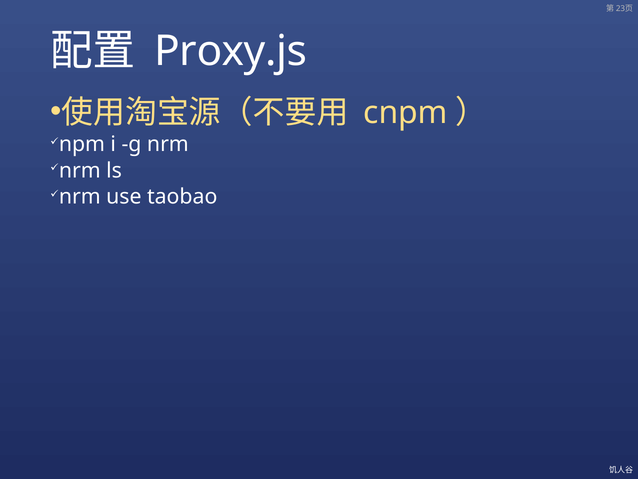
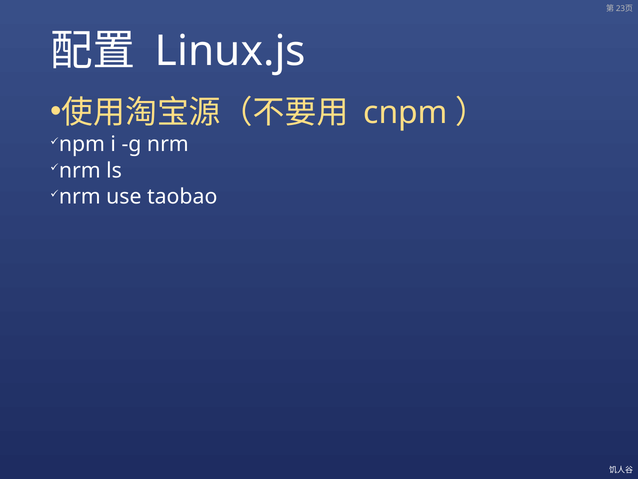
Proxy.js: Proxy.js -> Linux.js
